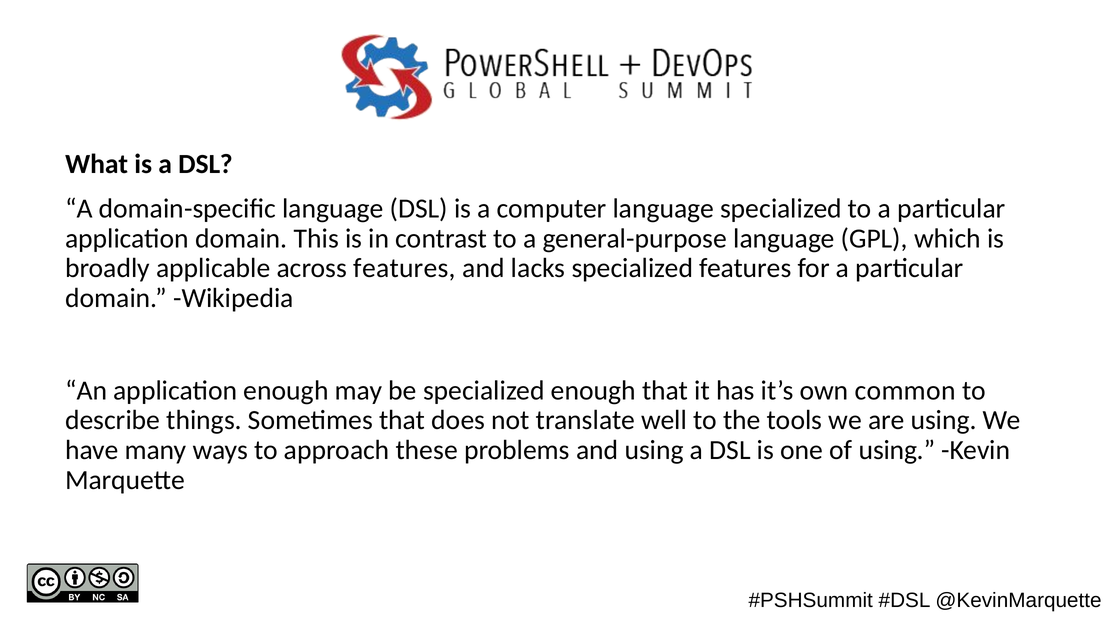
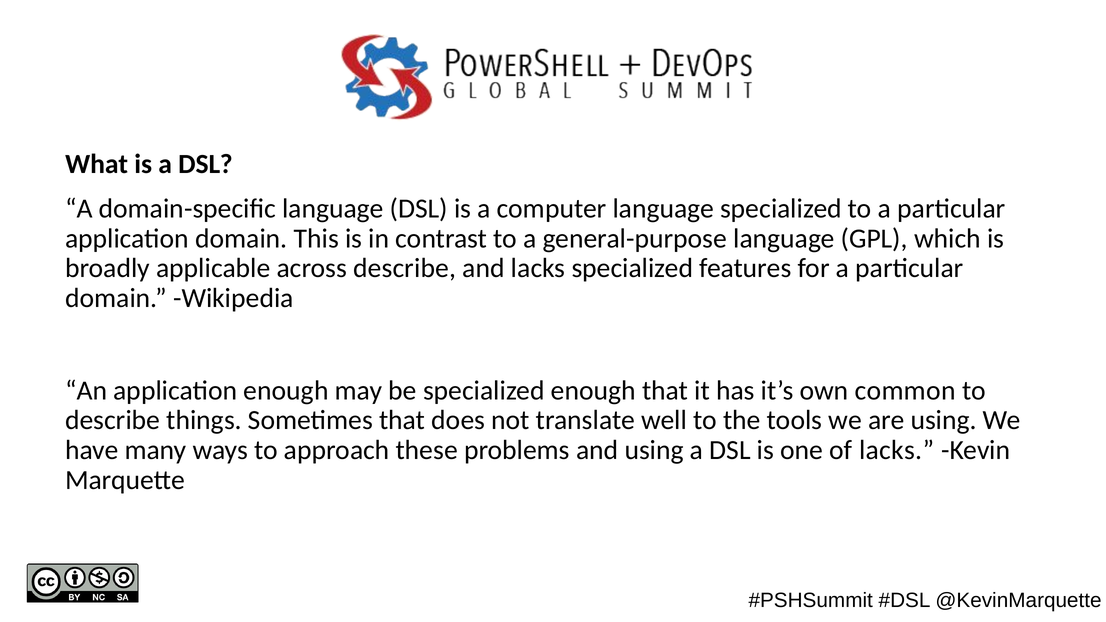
across features: features -> describe
of using: using -> lacks
